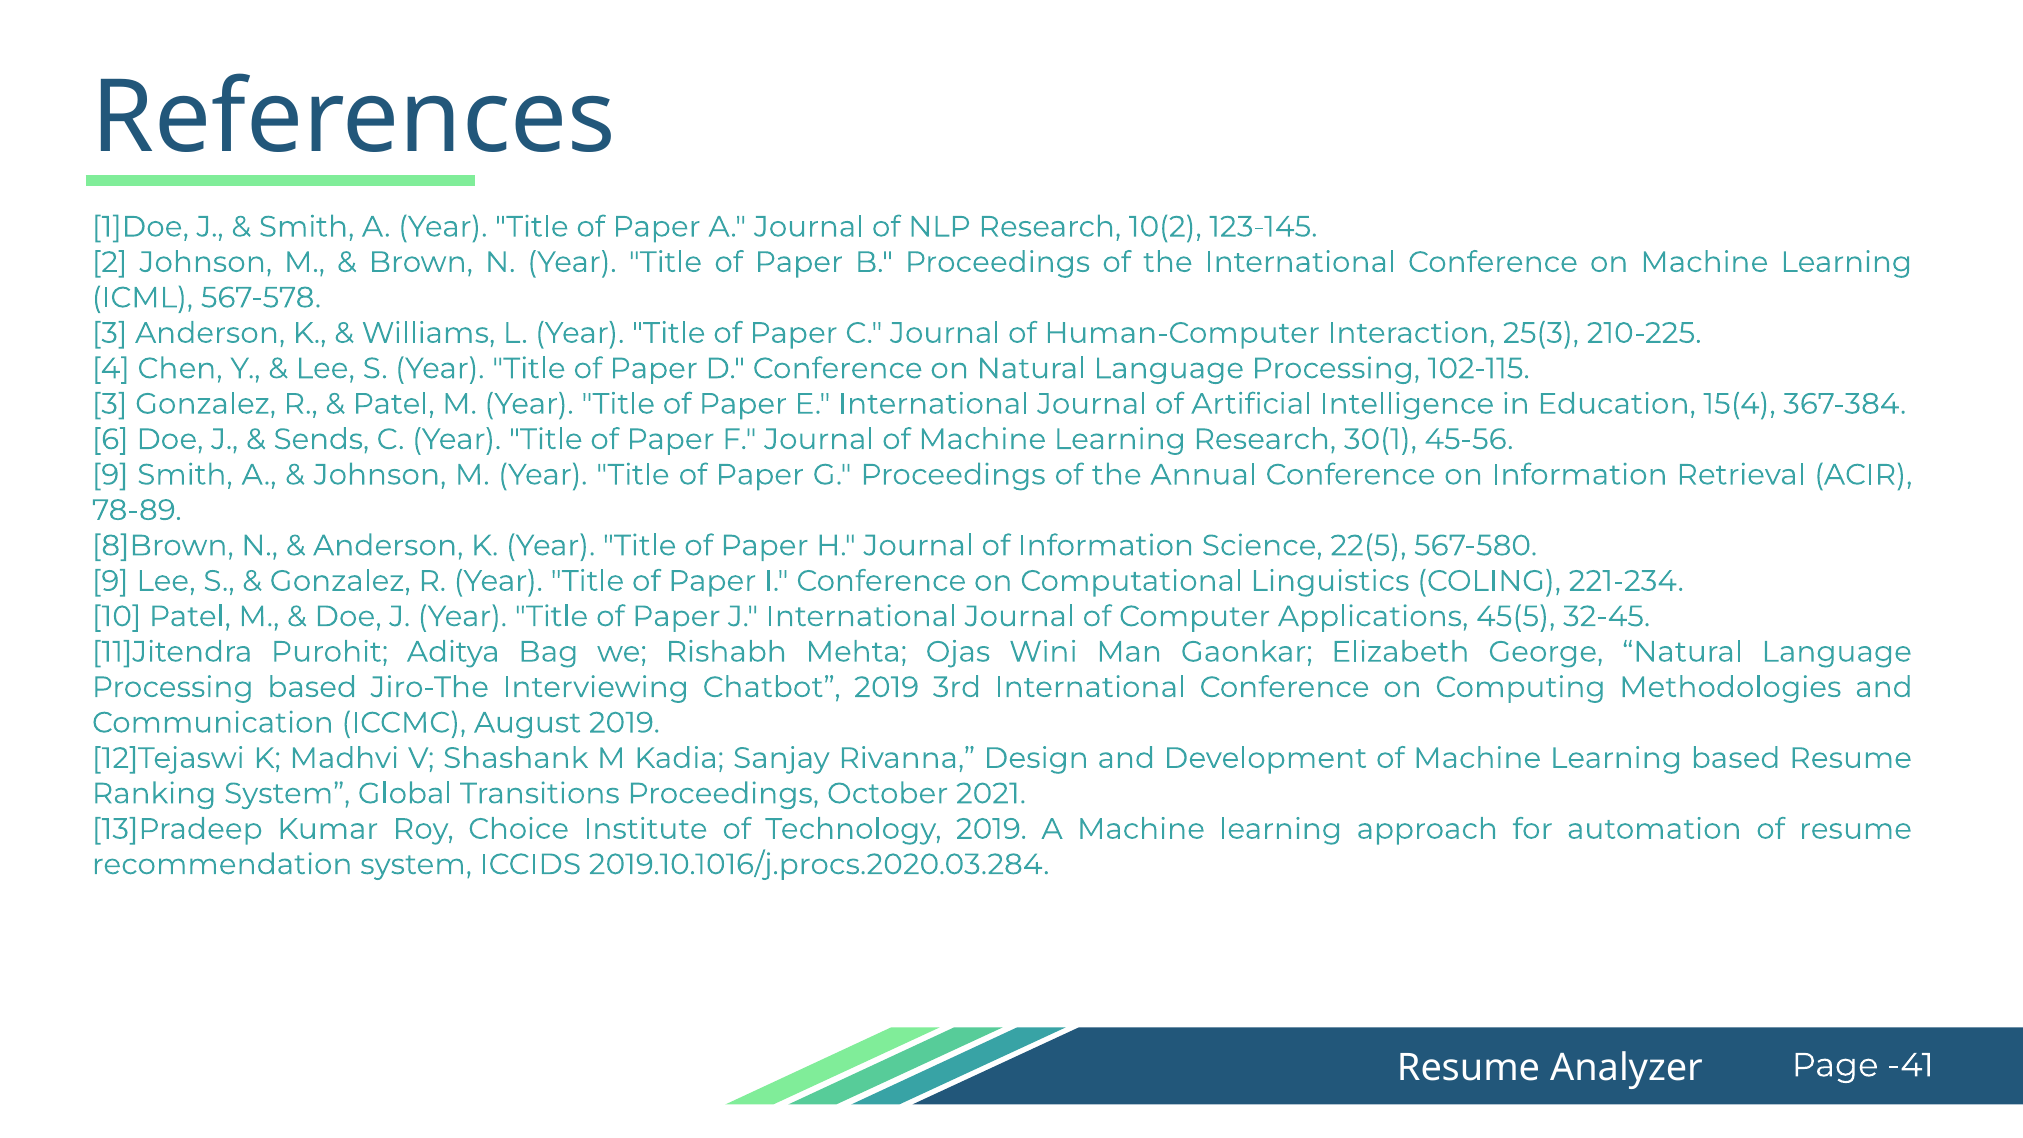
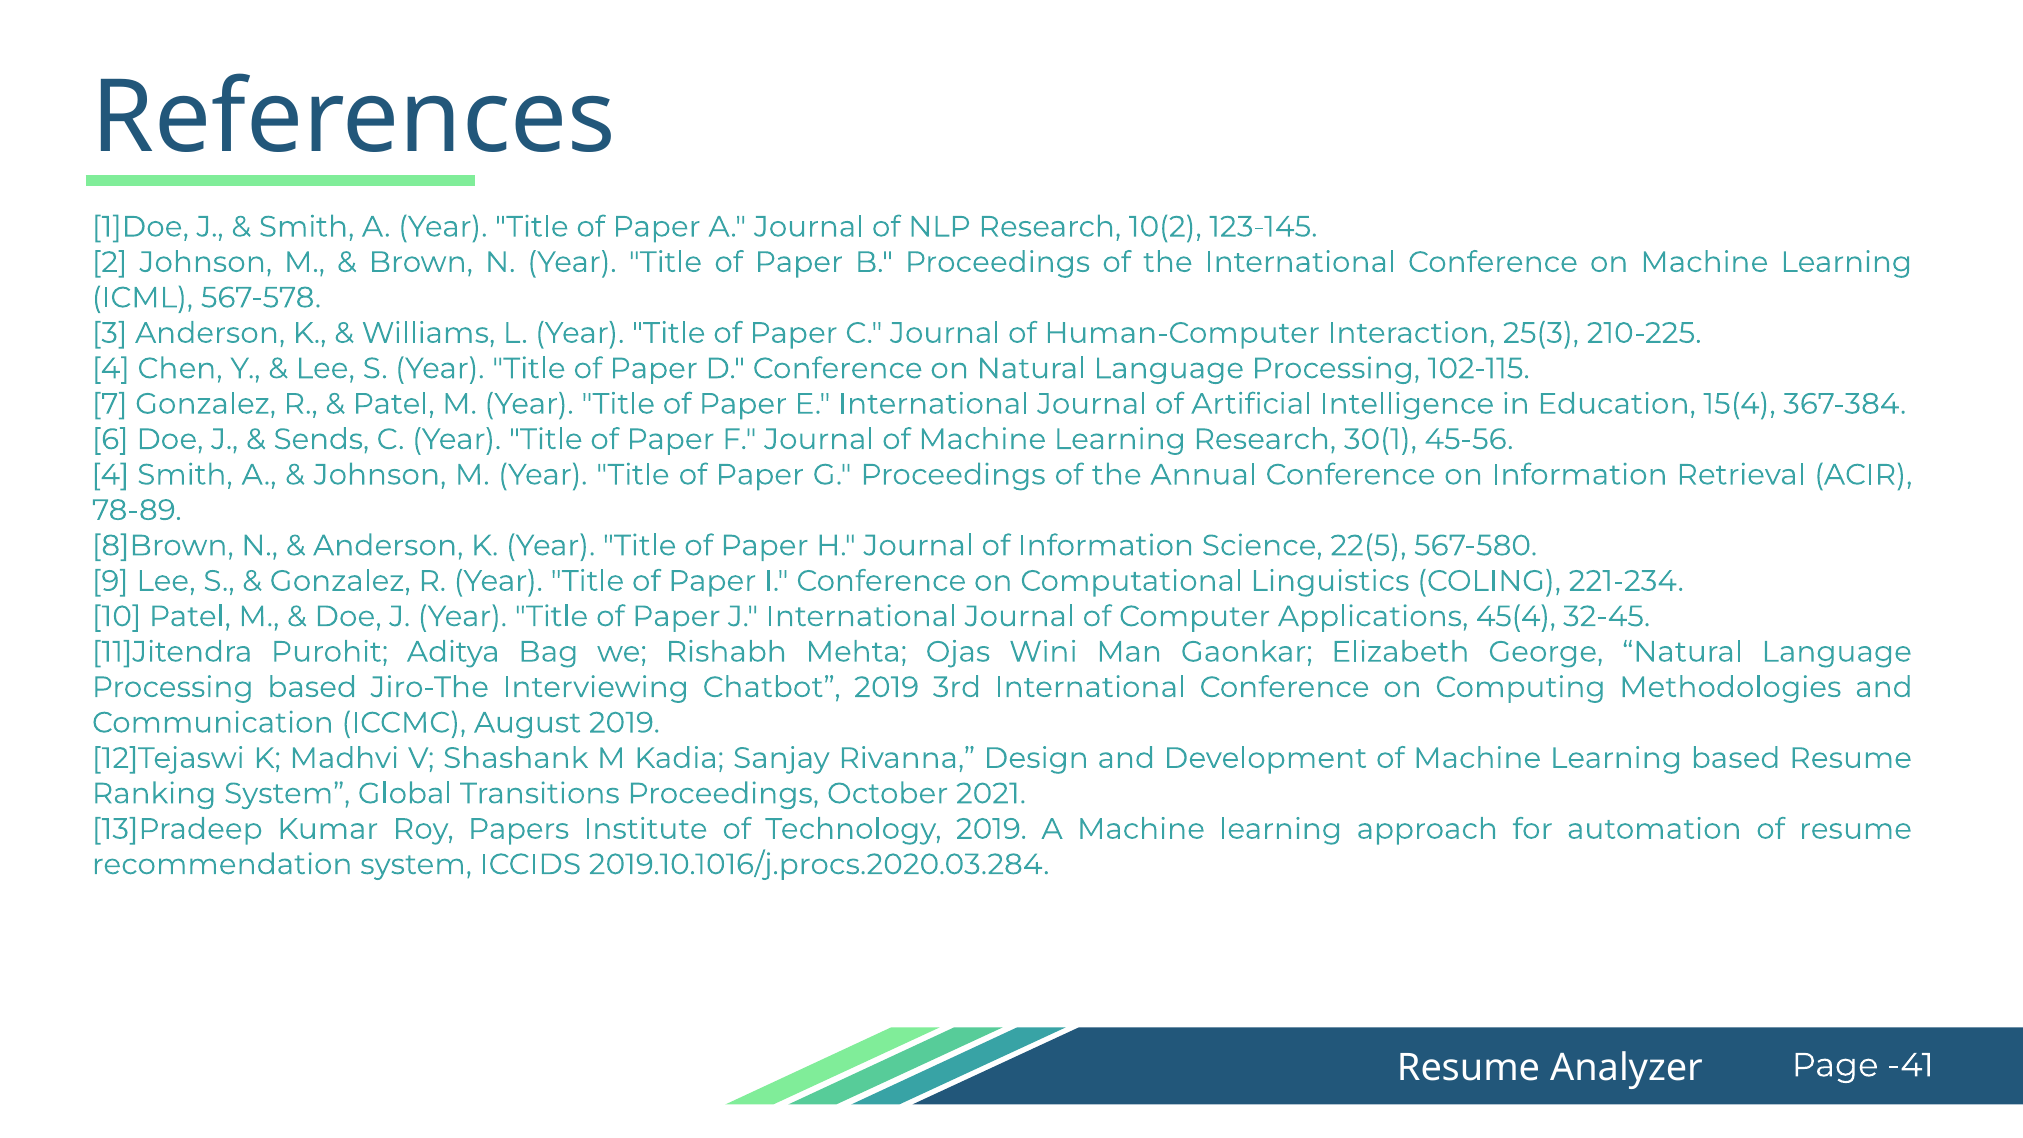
3 at (110, 404): 3 -> 7
9 at (110, 475): 9 -> 4
45(5: 45(5 -> 45(4
Choice: Choice -> Papers
